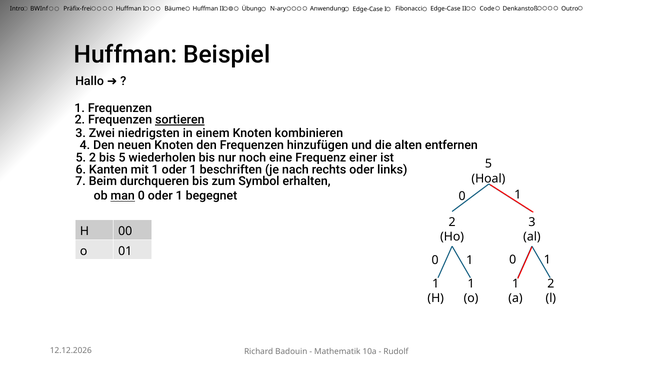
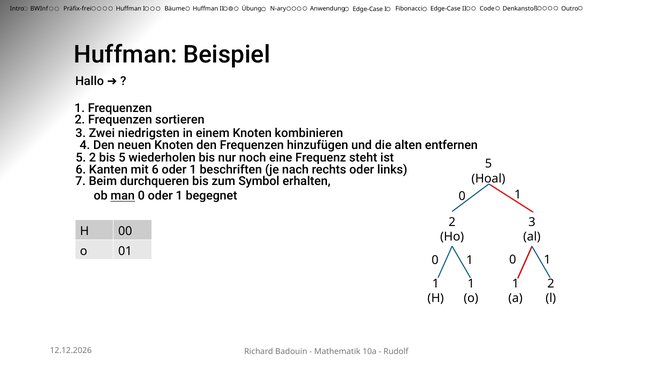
sortieren underline: present -> none
einer: einer -> steht
mit 1: 1 -> 6
